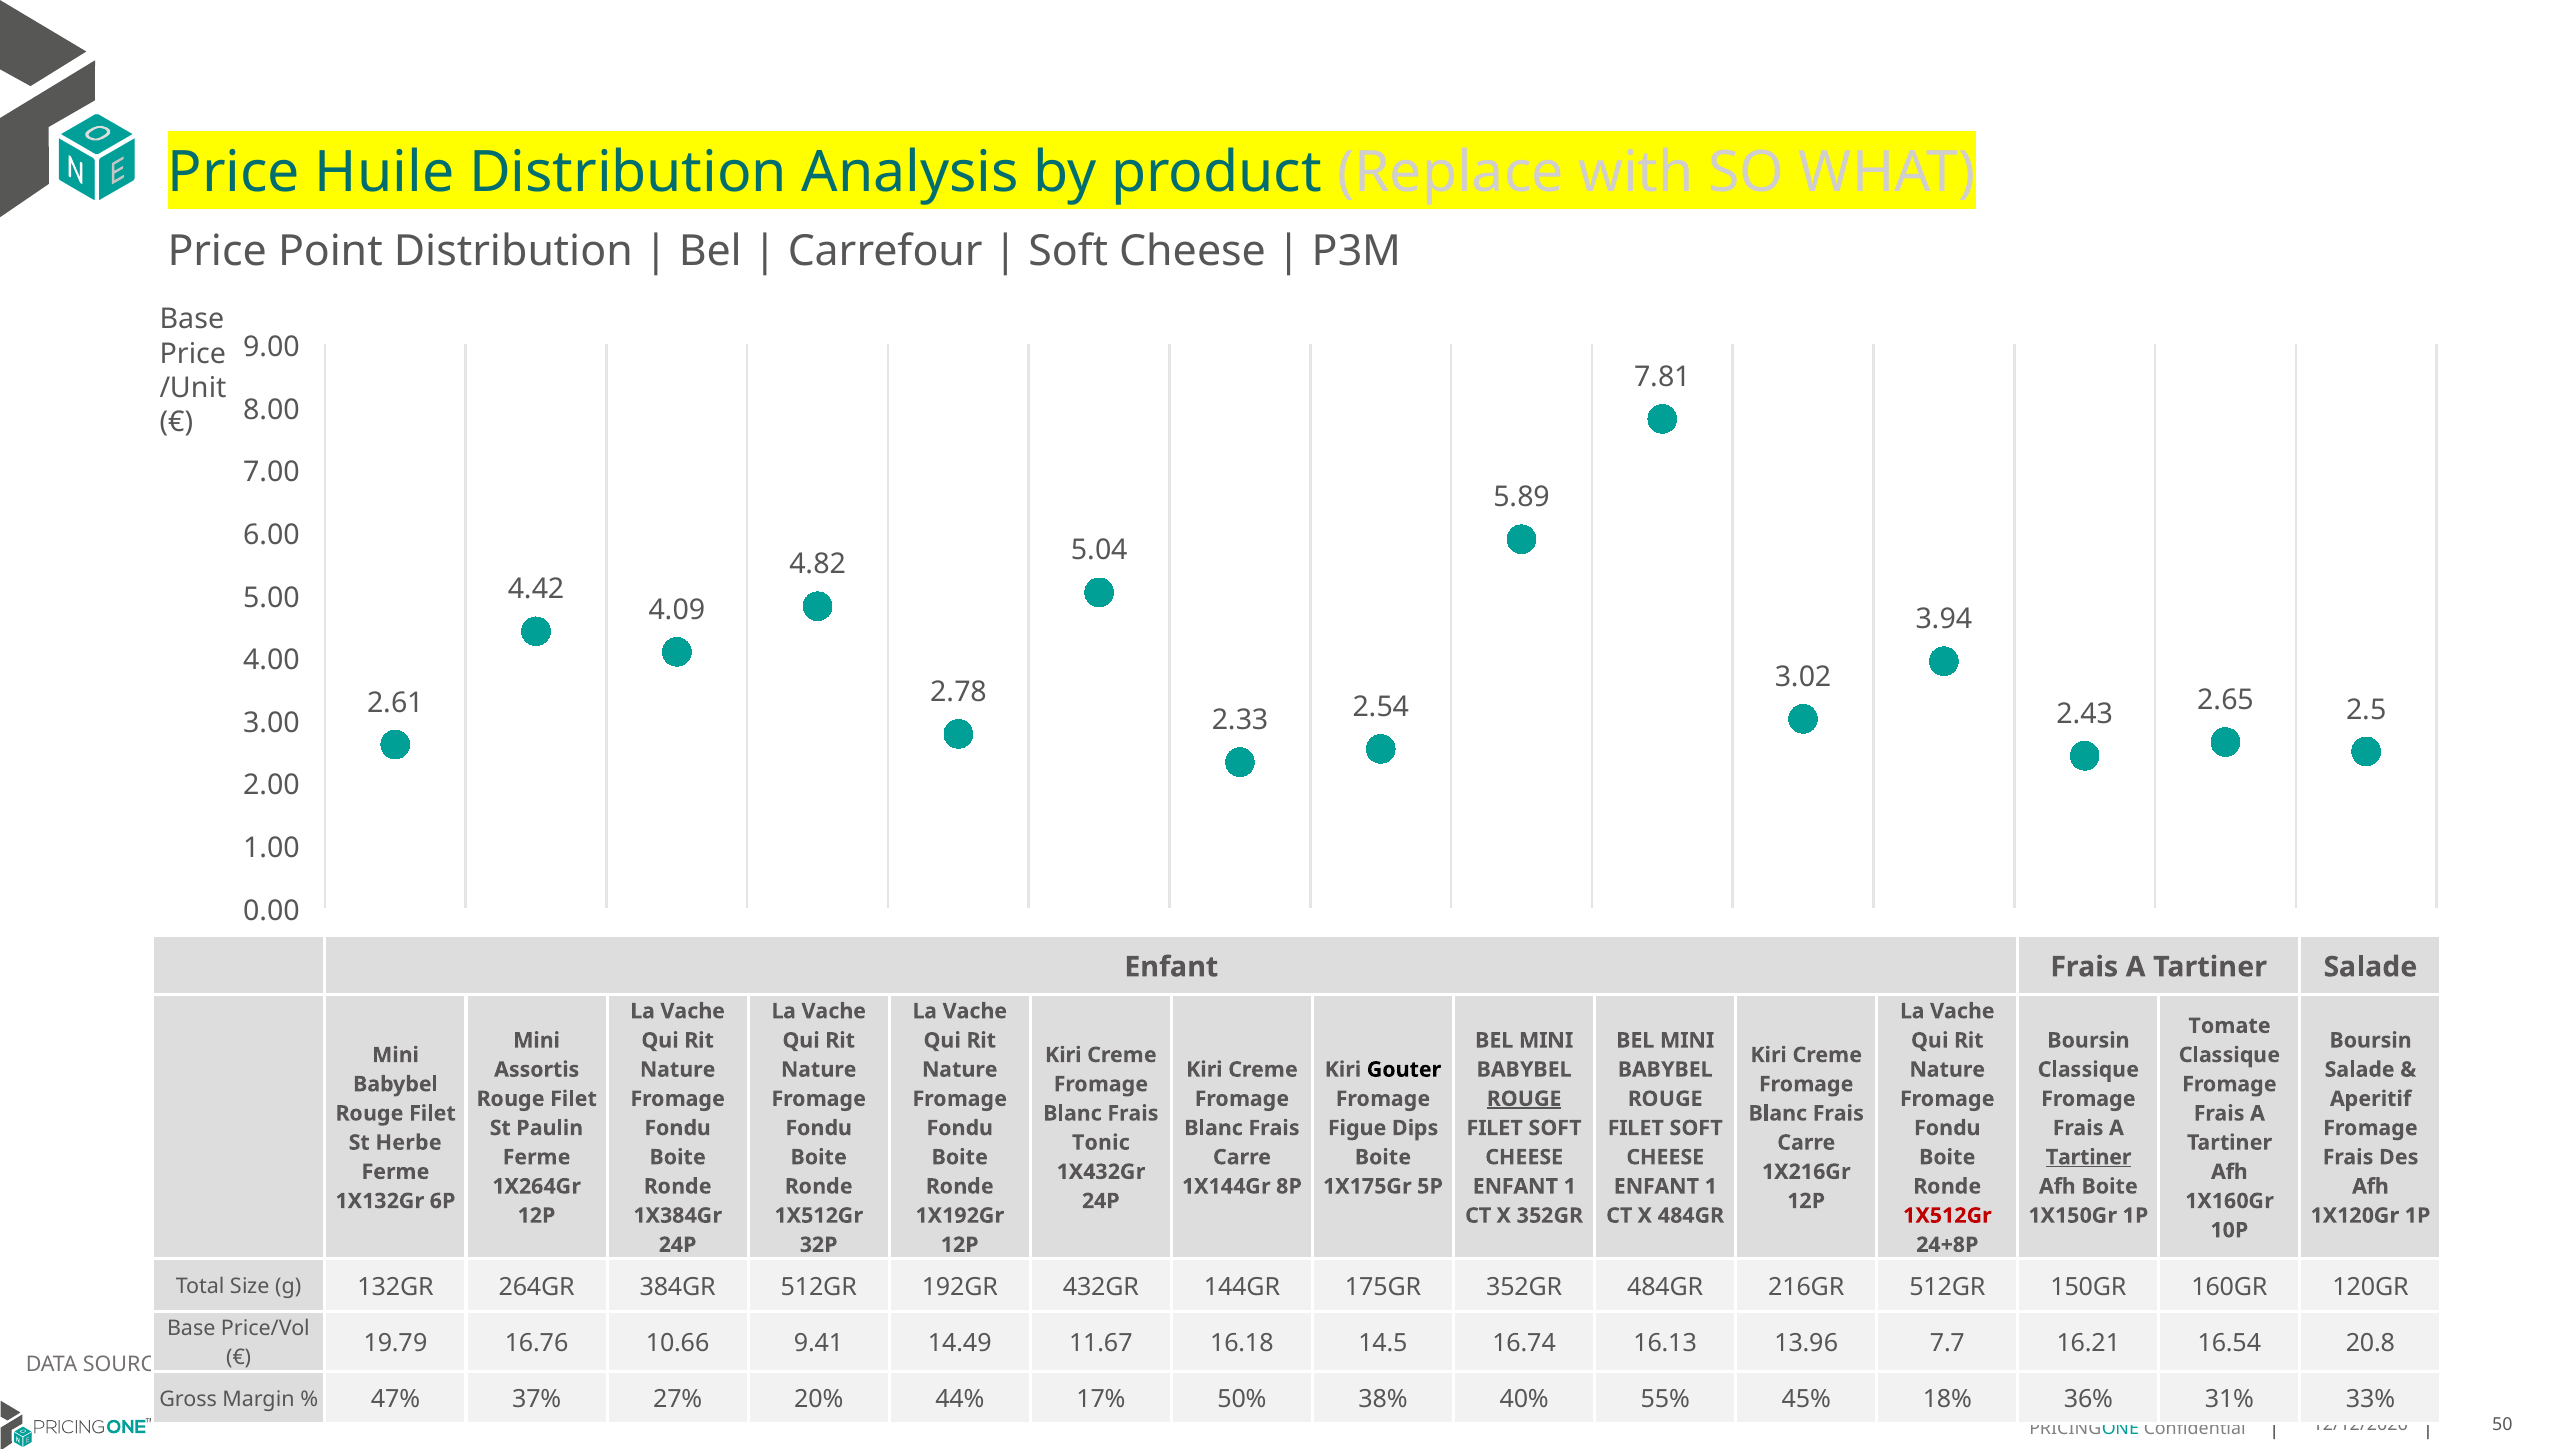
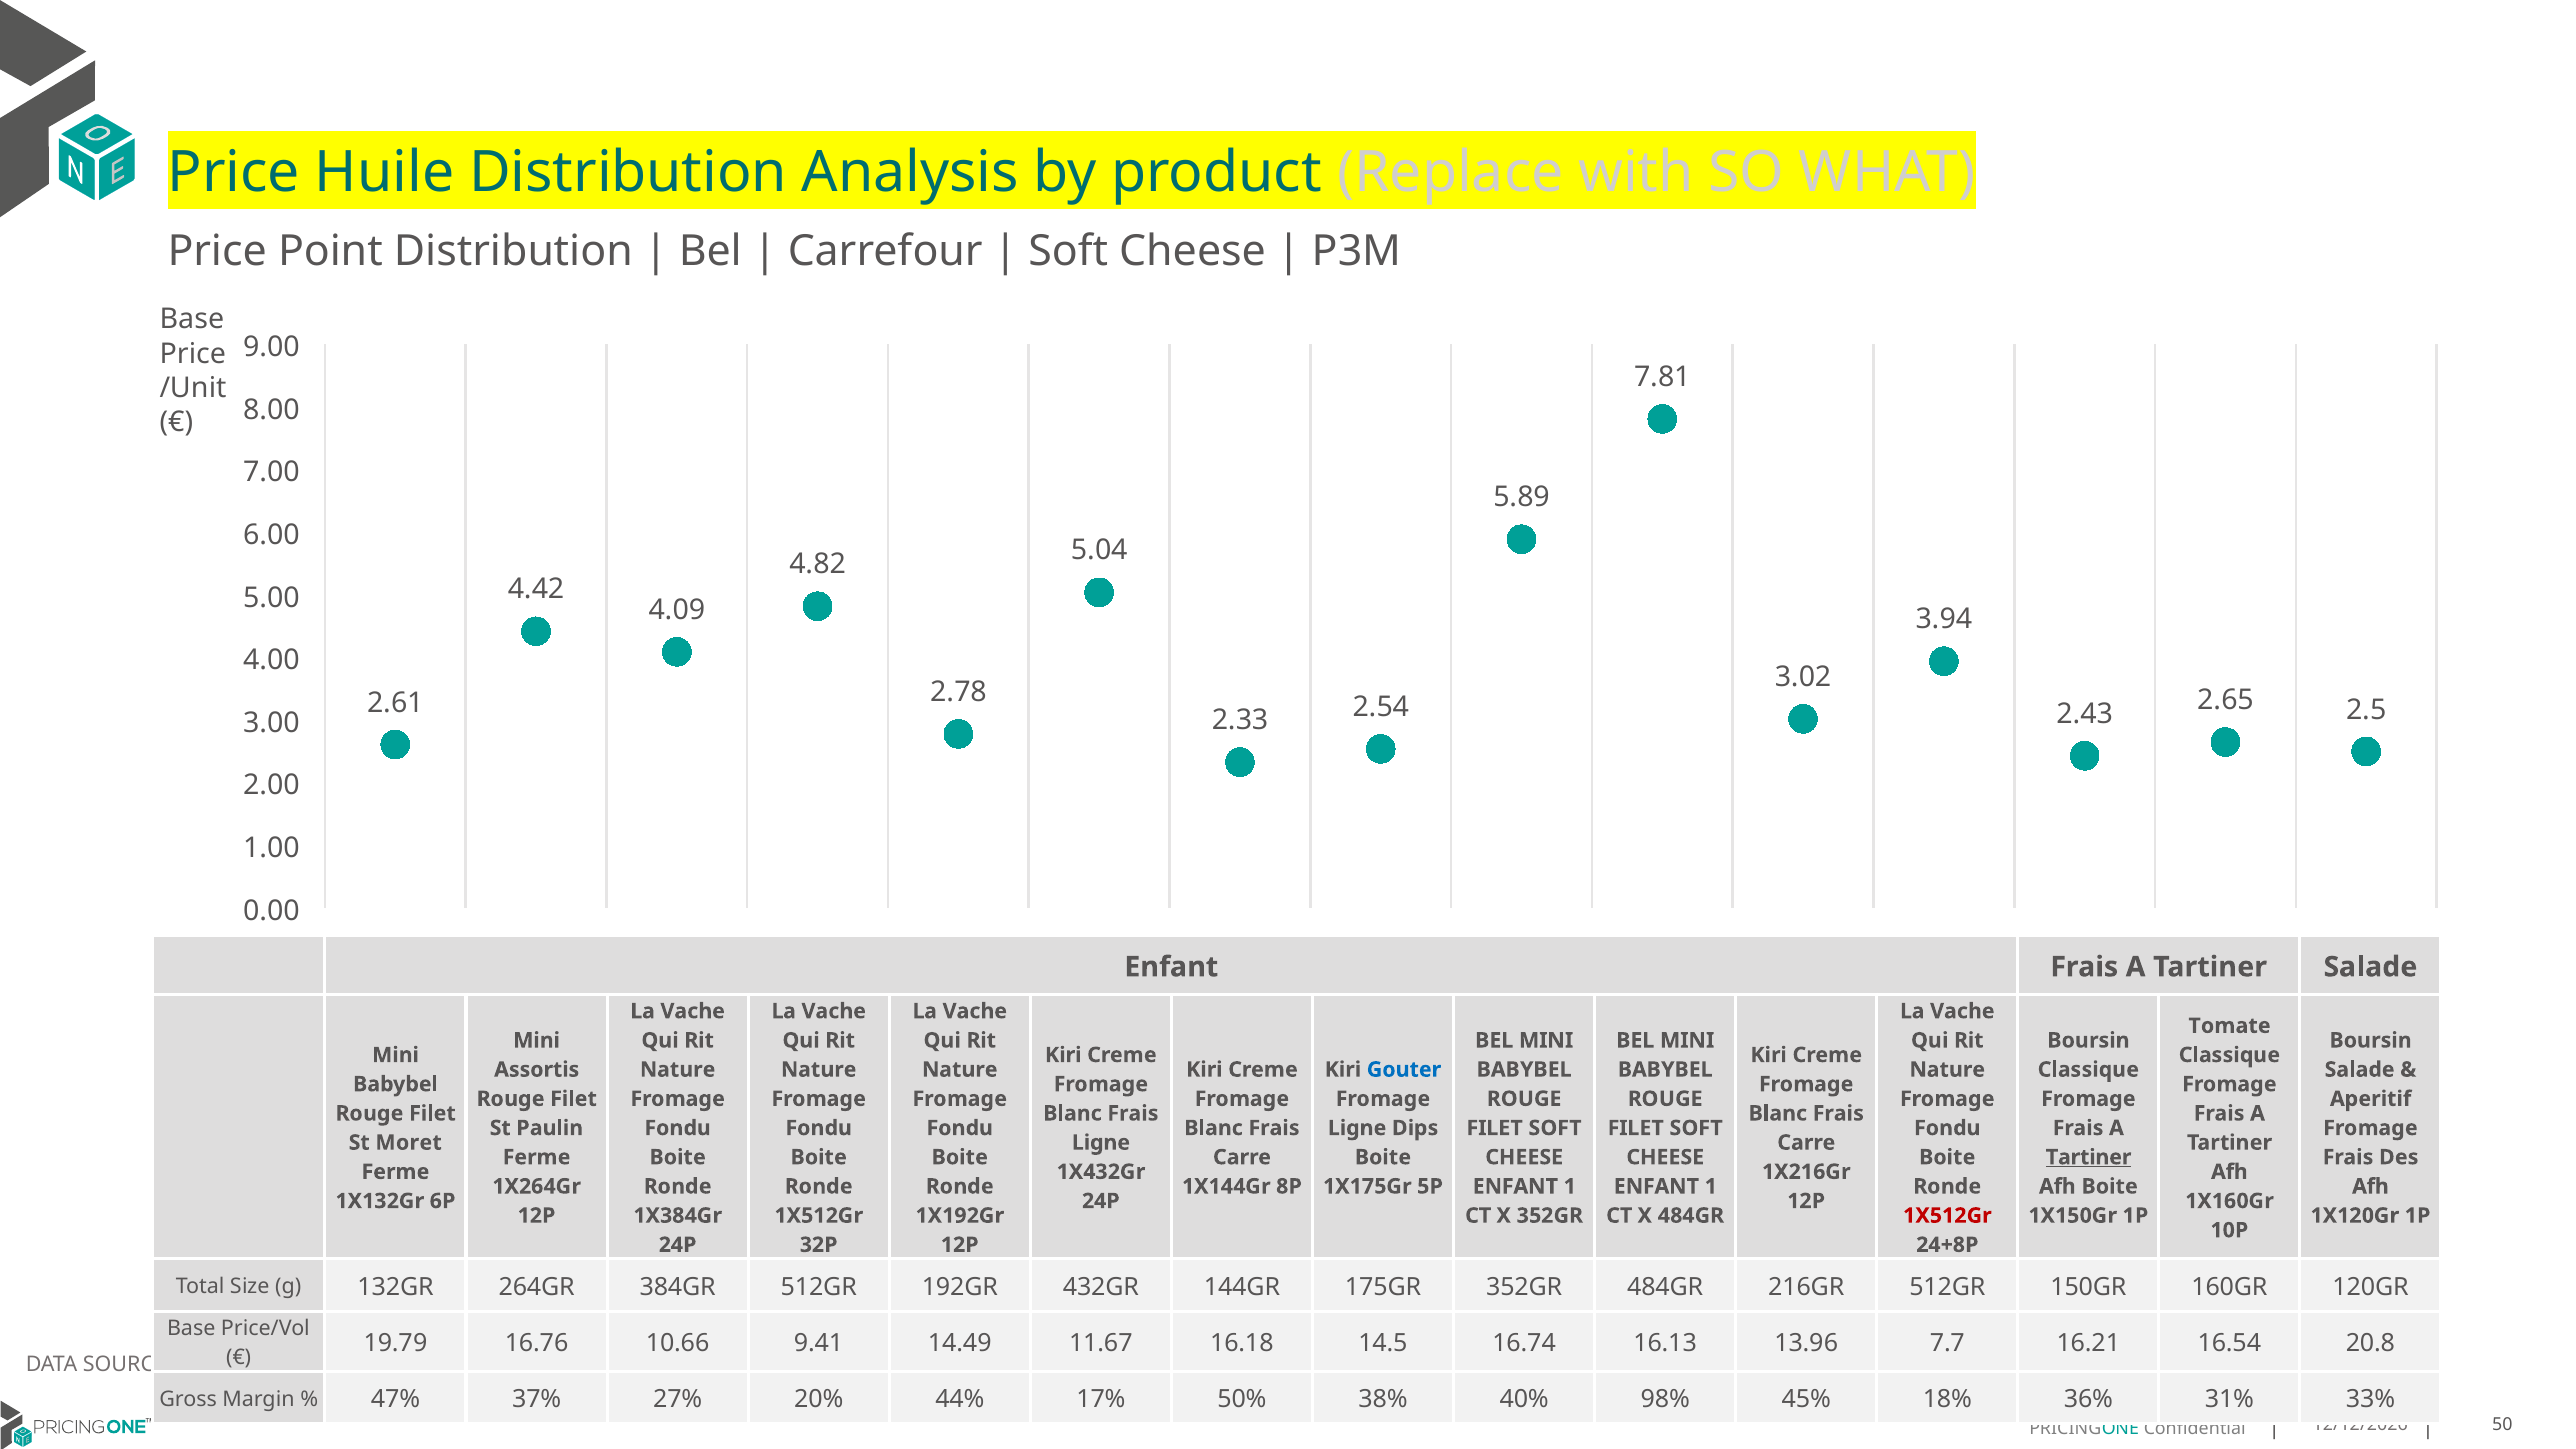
Gouter colour: black -> blue
ROUGE at (1524, 1099) underline: present -> none
Figue at (1357, 1128): Figue -> Ligne
Herbe: Herbe -> Moret
Tonic at (1101, 1143): Tonic -> Ligne
55%: 55% -> 98%
